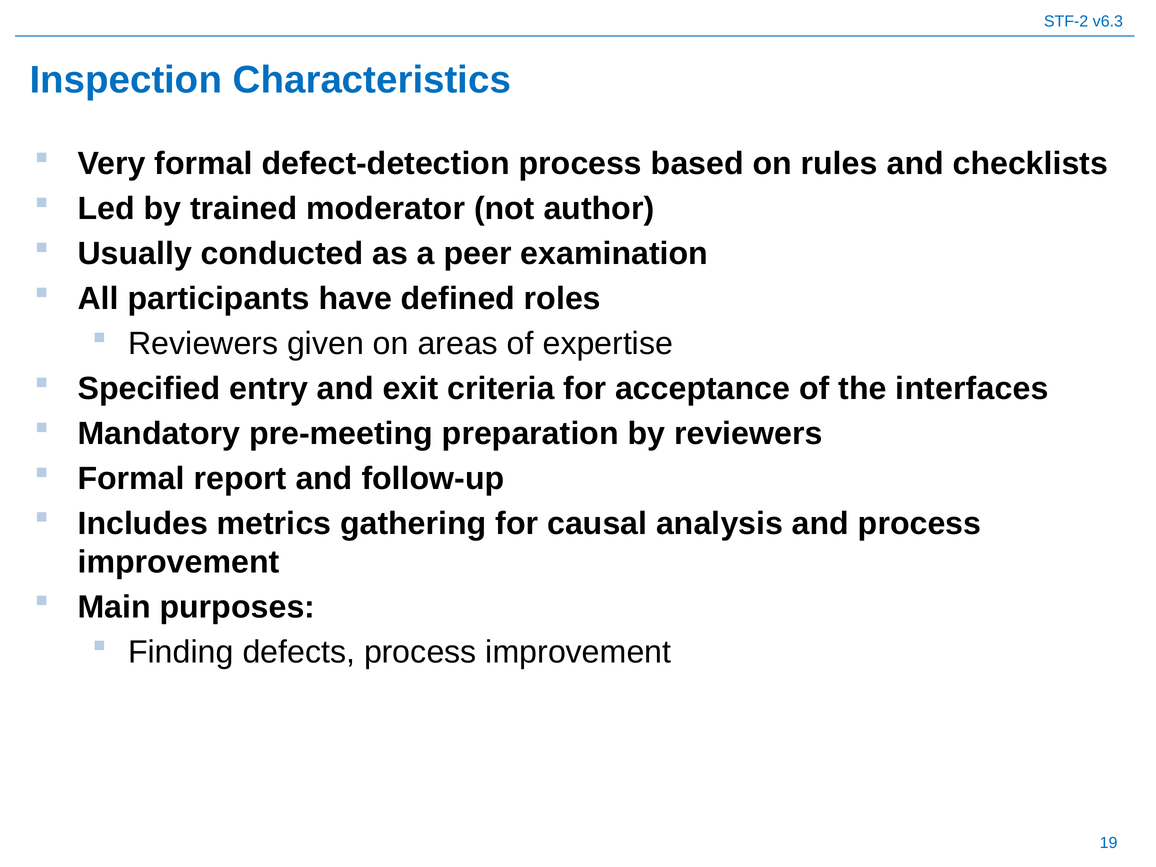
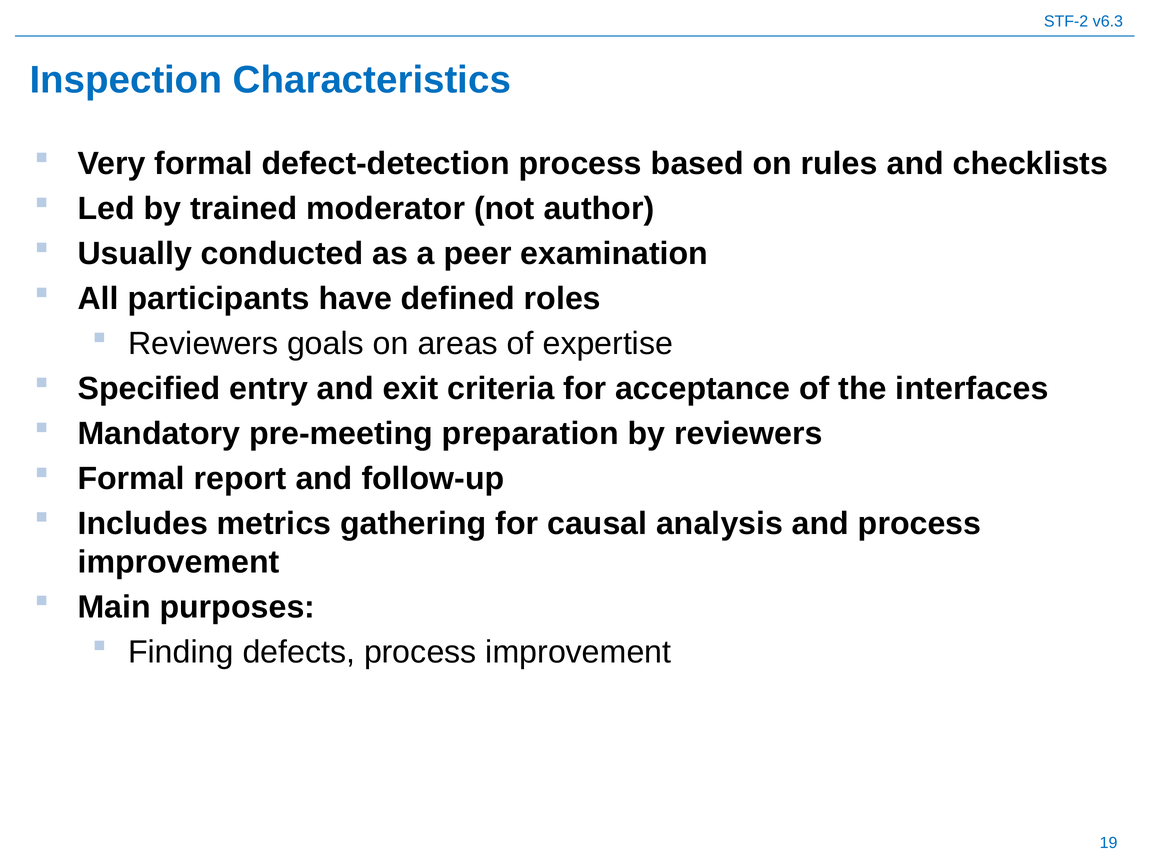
given: given -> goals
